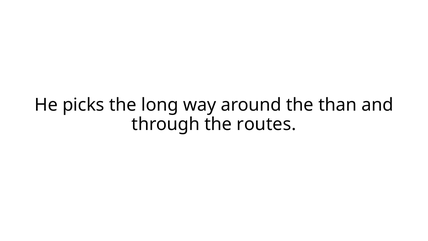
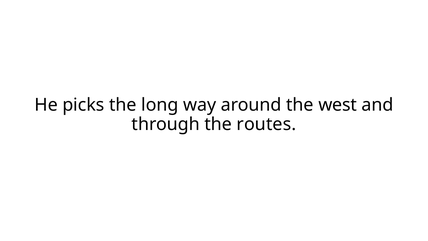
than: than -> west
